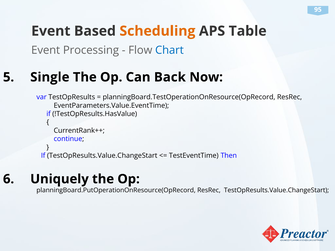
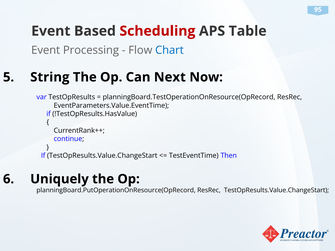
Scheduling colour: orange -> red
Single: Single -> String
Back: Back -> Next
